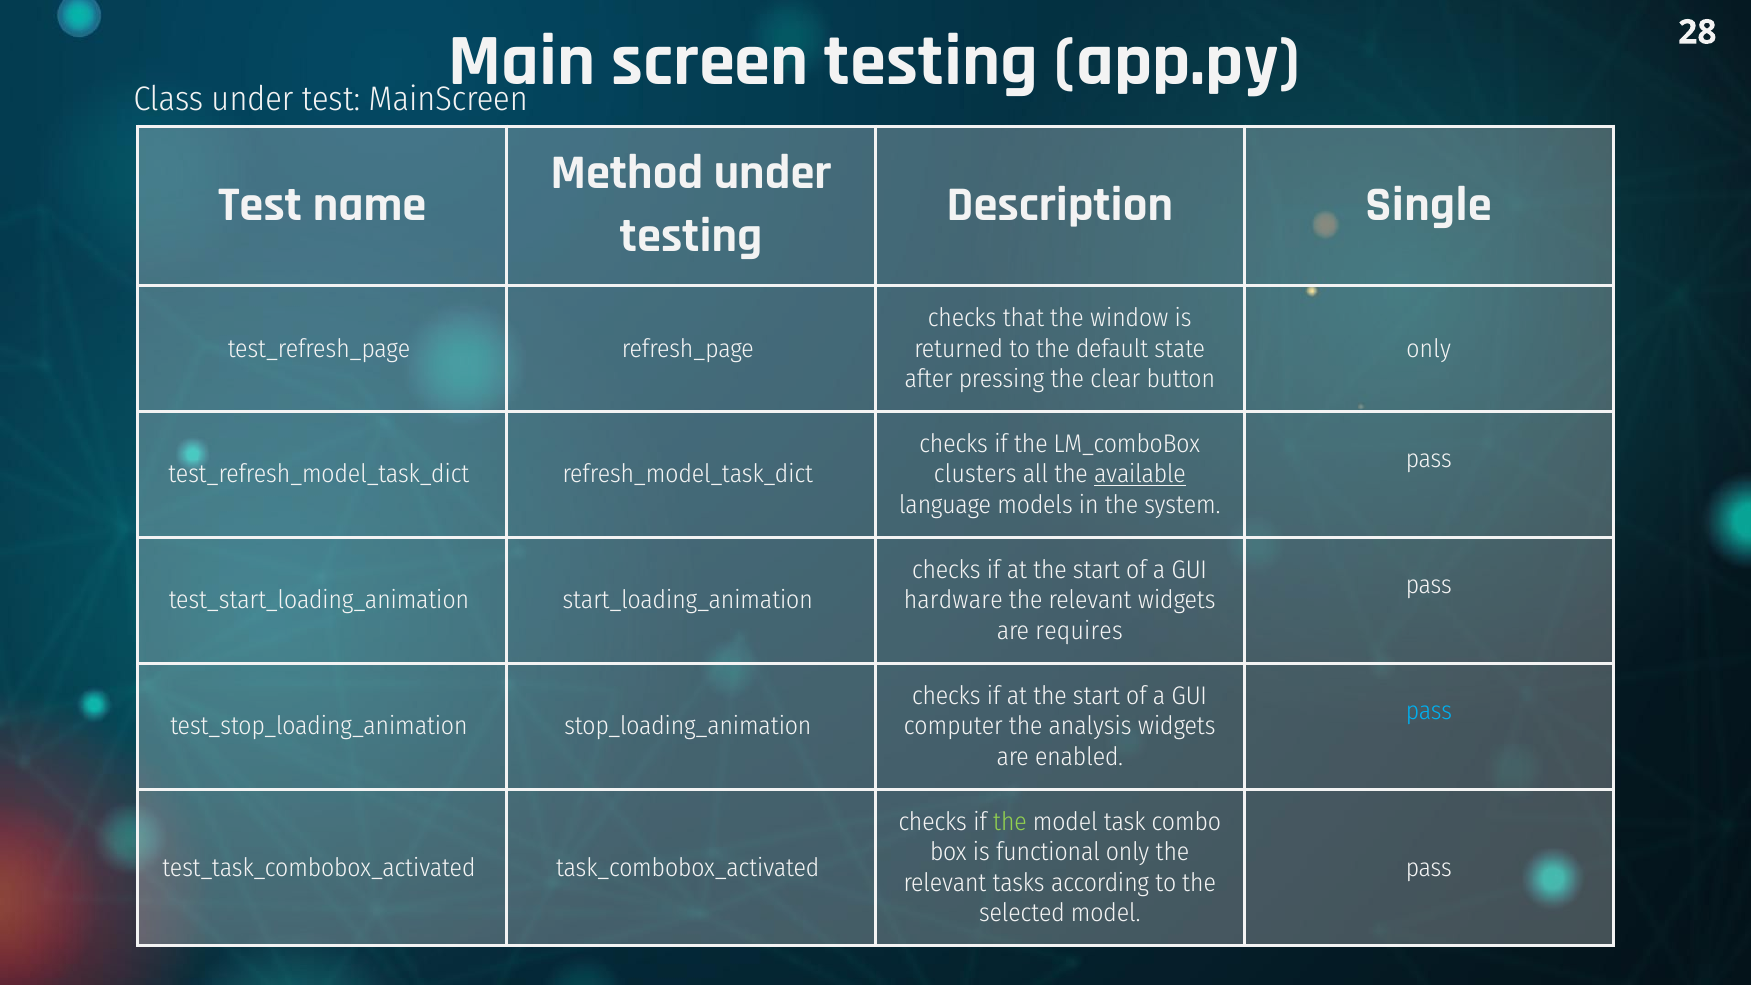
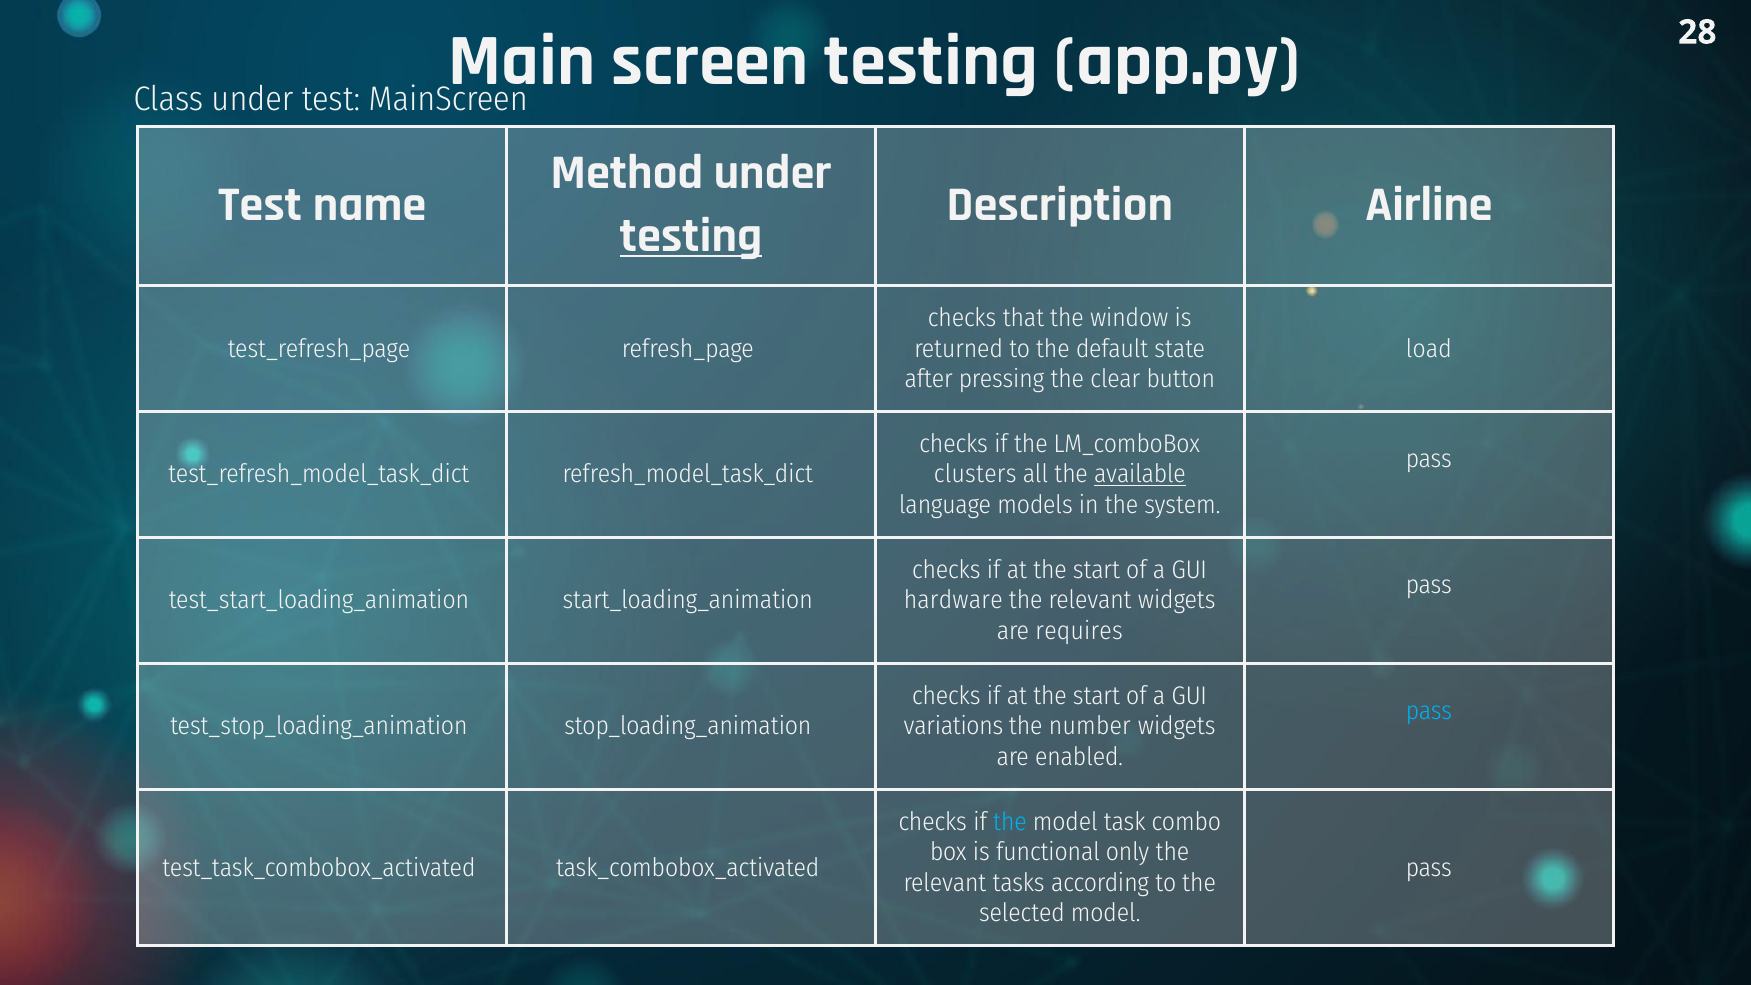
Single: Single -> Airline
testing at (691, 235) underline: none -> present
only at (1429, 349): only -> load
computer: computer -> variations
analysis: analysis -> number
the at (1010, 822) colour: light green -> light blue
